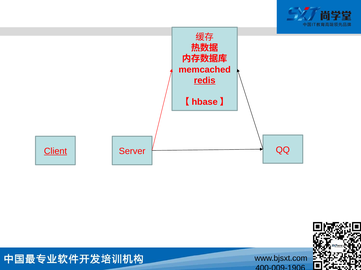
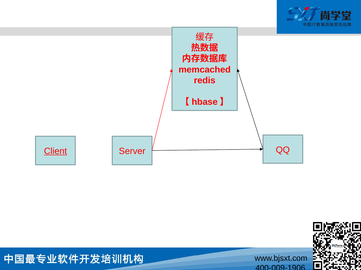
redis underline: present -> none
